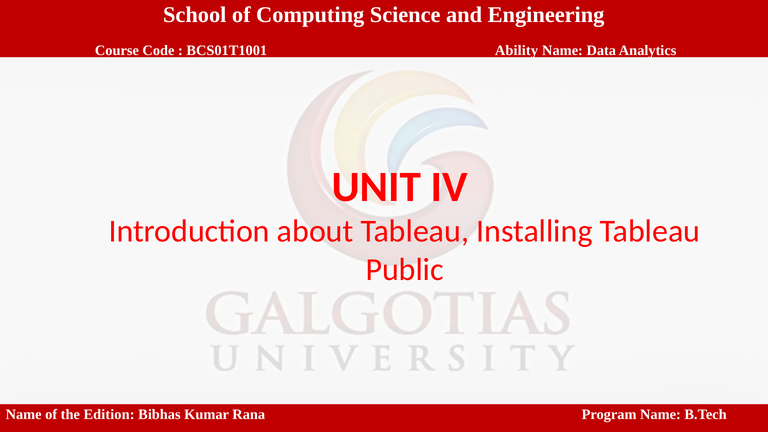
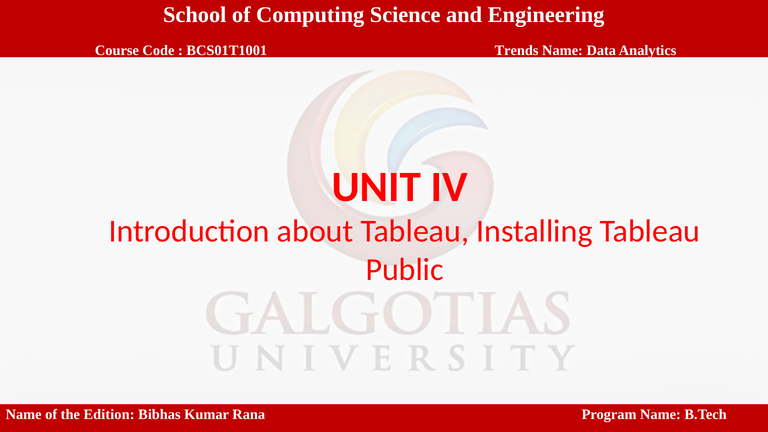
Ability: Ability -> Trends
